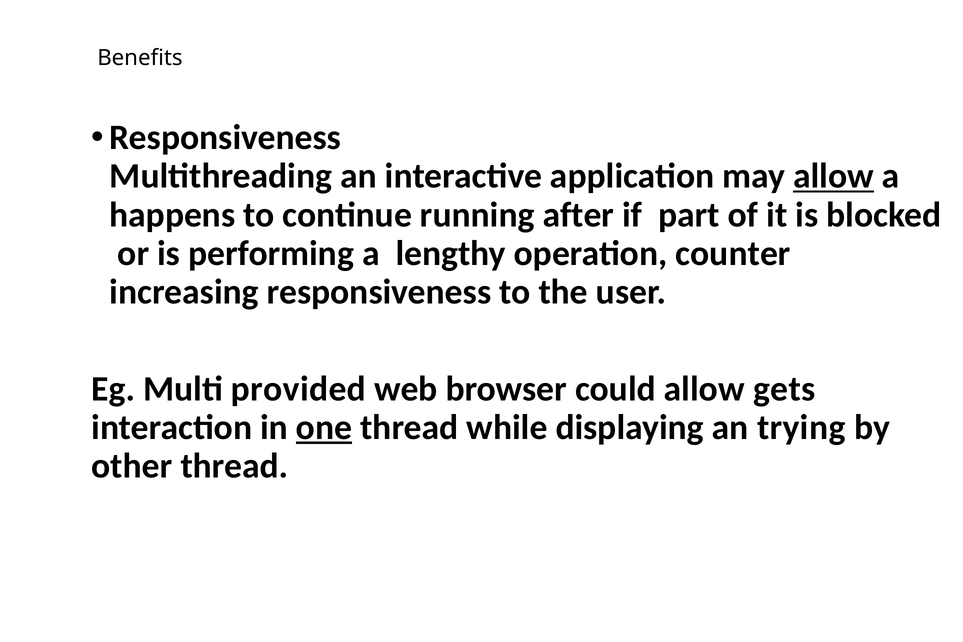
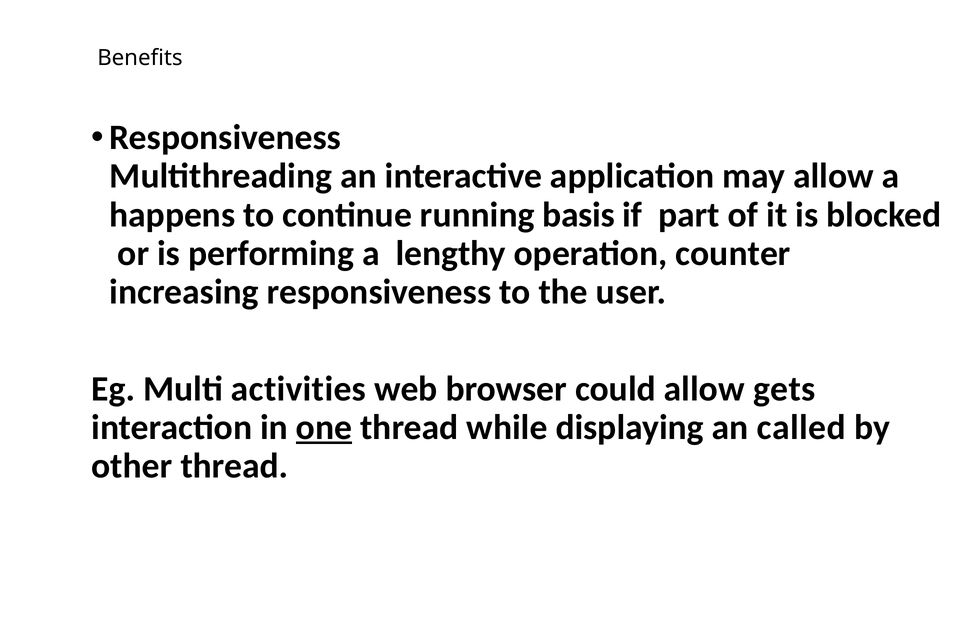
allow at (833, 176) underline: present -> none
after: after -> basis
provided: provided -> activities
trying: trying -> called
